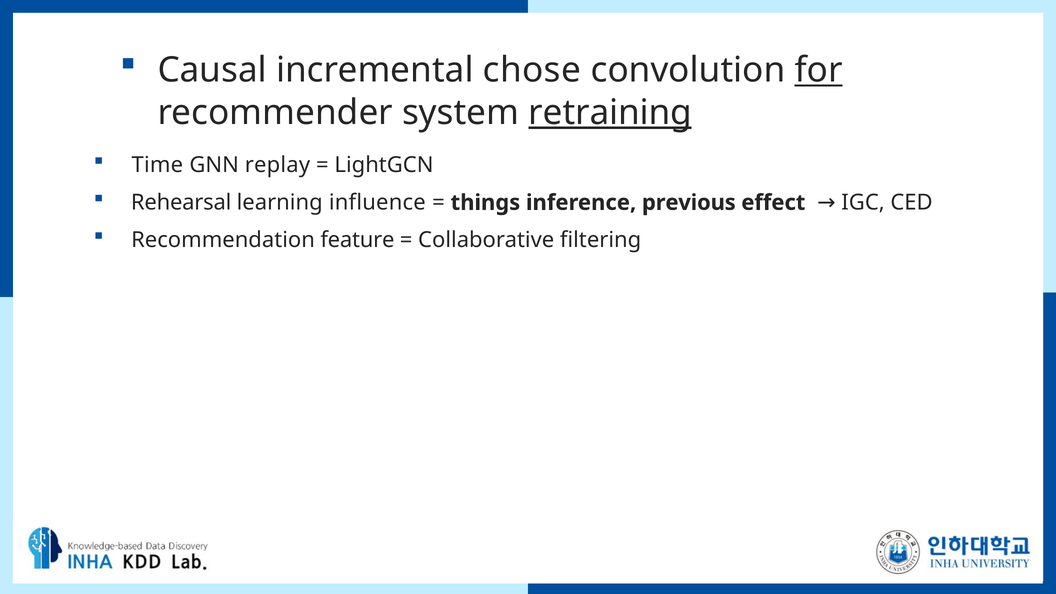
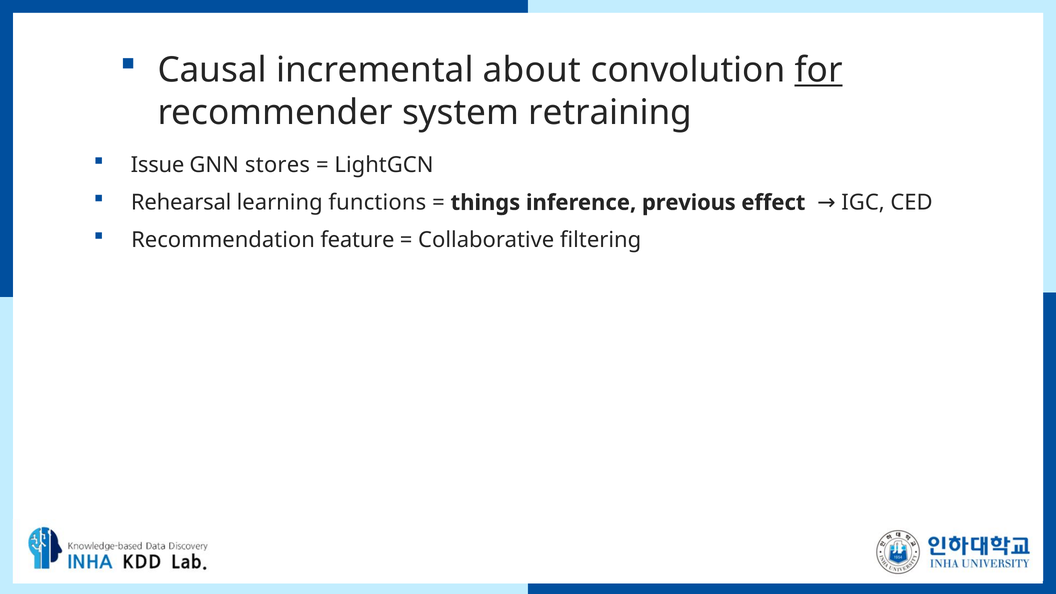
chose: chose -> about
retraining underline: present -> none
Time: Time -> Issue
replay: replay -> stores
influence: influence -> functions
